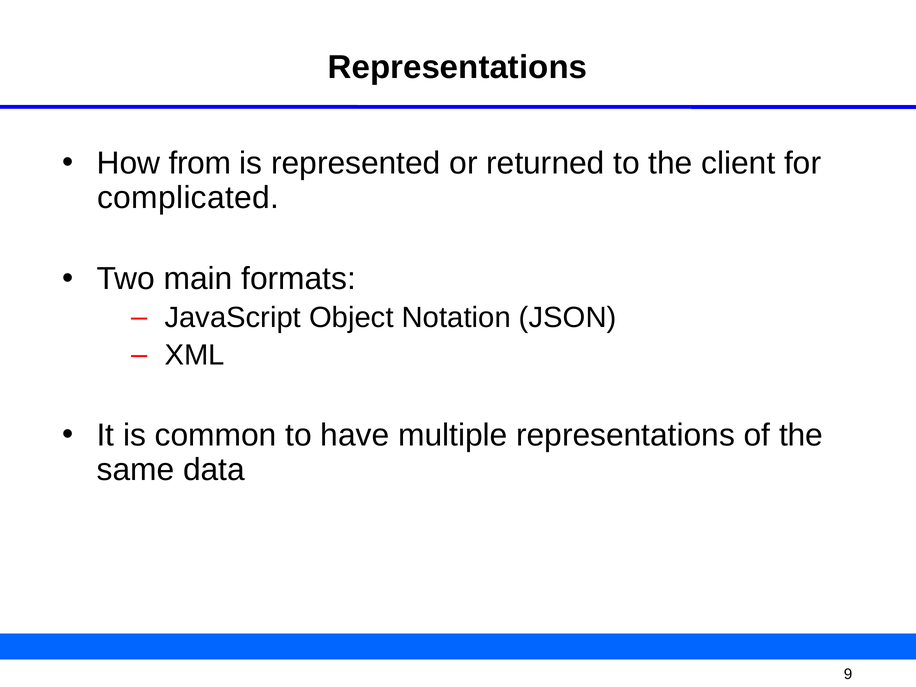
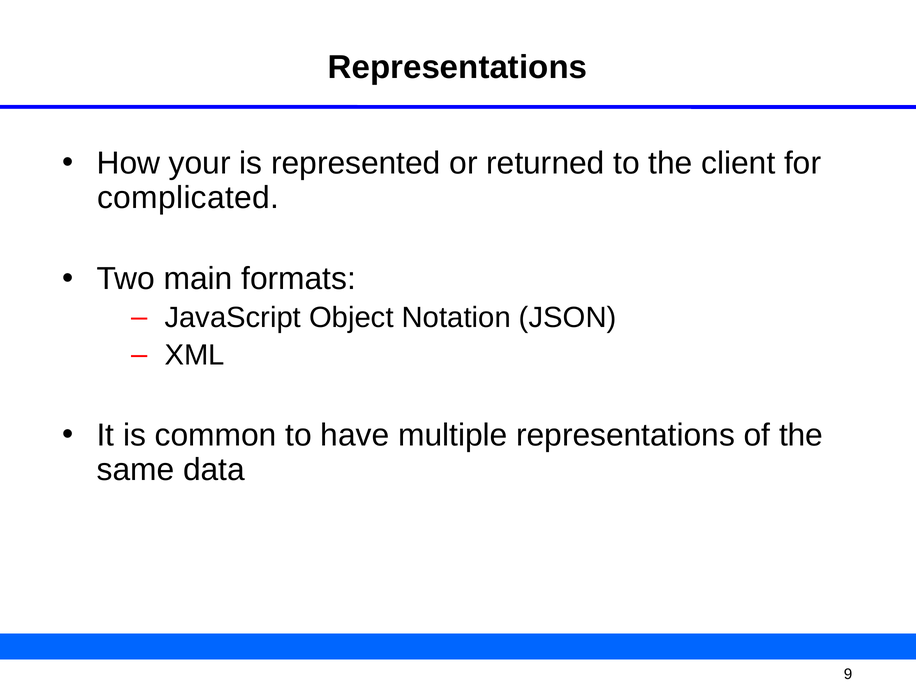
from: from -> your
